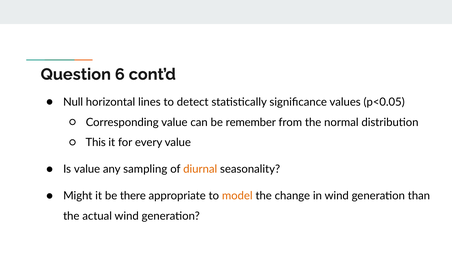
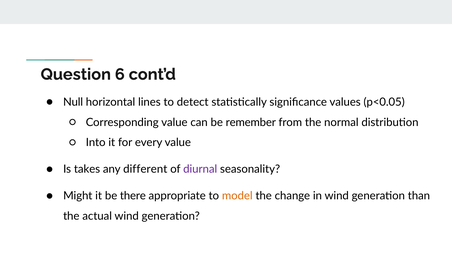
This: This -> Into
Is value: value -> takes
sampling: sampling -> different
diurnal colour: orange -> purple
